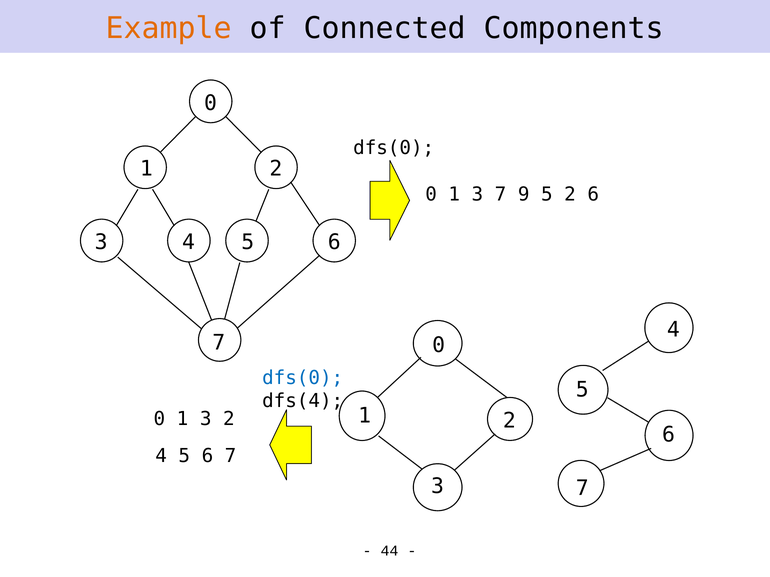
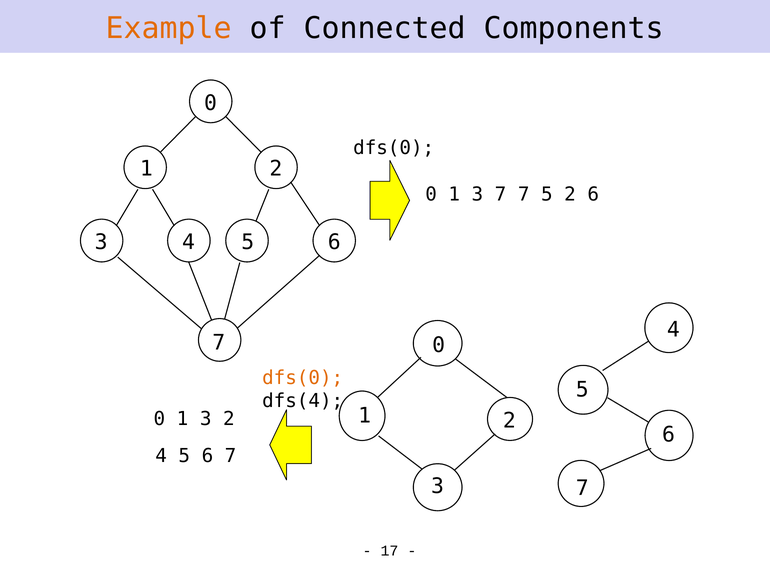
7 9: 9 -> 7
dfs(0 at (303, 378) colour: blue -> orange
44: 44 -> 17
